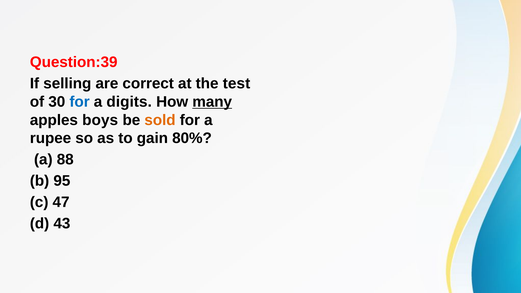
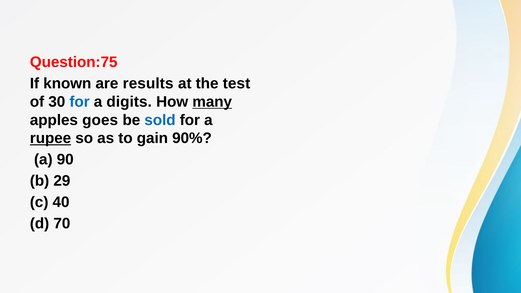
Question:39: Question:39 -> Question:75
selling: selling -> known
correct: correct -> results
boys: boys -> goes
sold colour: orange -> blue
rupee underline: none -> present
80%: 80% -> 90%
88: 88 -> 90
95: 95 -> 29
47: 47 -> 40
43: 43 -> 70
